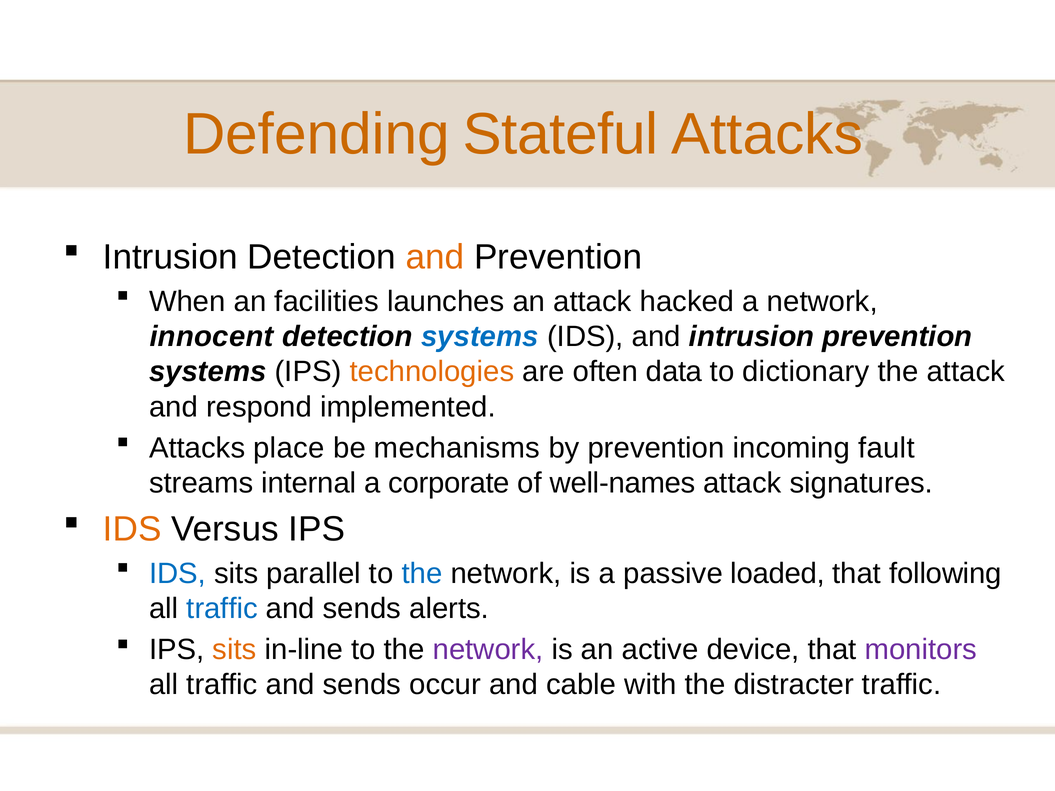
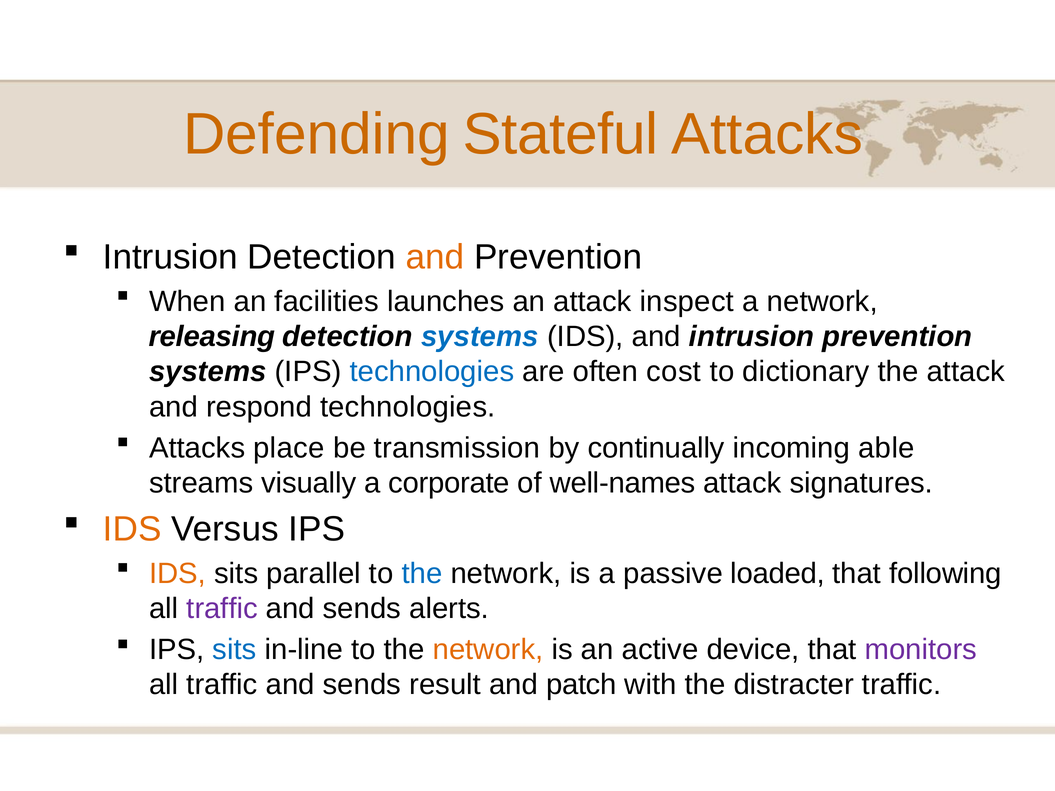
hacked: hacked -> inspect
innocent: innocent -> releasing
technologies at (432, 372) colour: orange -> blue
data: data -> cost
respond implemented: implemented -> technologies
mechanisms: mechanisms -> transmission
by prevention: prevention -> continually
fault: fault -> able
internal: internal -> visually
IDS at (178, 574) colour: blue -> orange
traffic at (222, 609) colour: blue -> purple
sits at (234, 650) colour: orange -> blue
network at (488, 650) colour: purple -> orange
occur: occur -> result
cable: cable -> patch
